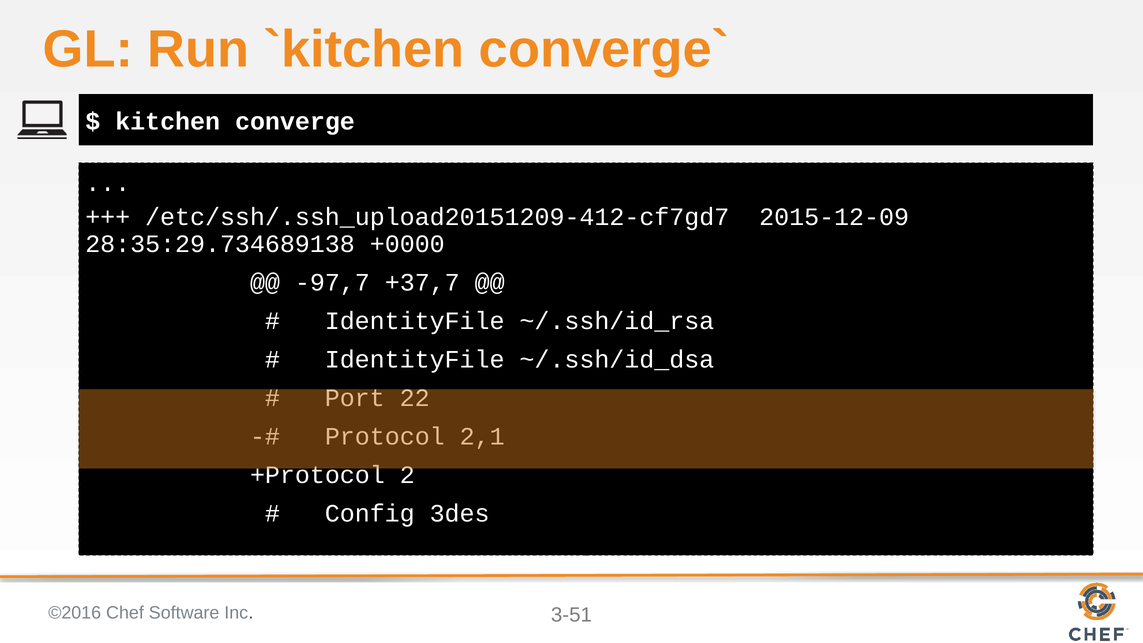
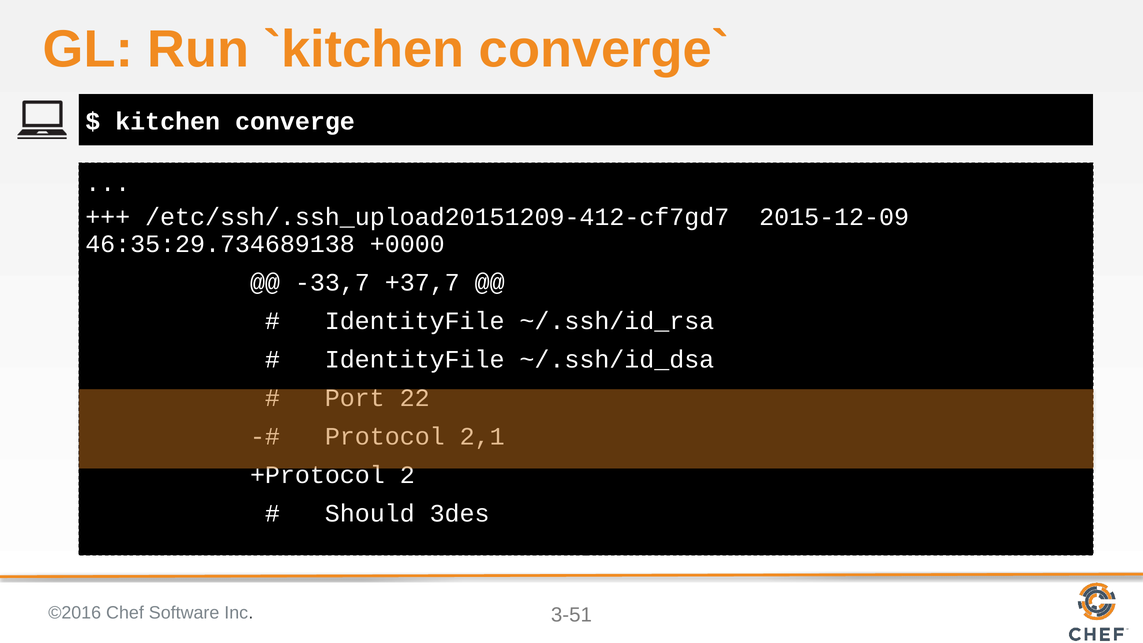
28:35:29.734689138: 28:35:29.734689138 -> 46:35:29.734689138
-97,7: -97,7 -> -33,7
Config: Config -> Should
